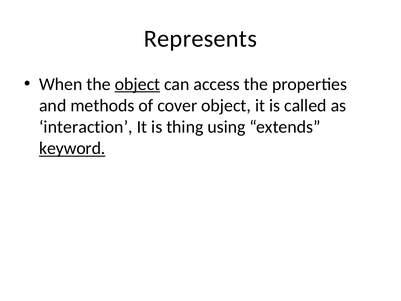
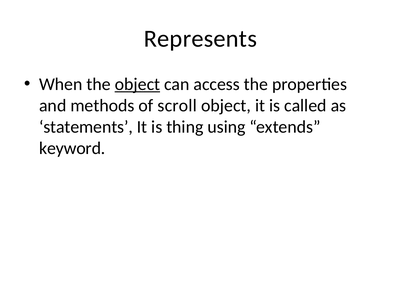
cover: cover -> scroll
interaction: interaction -> statements
keyword underline: present -> none
